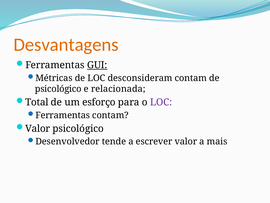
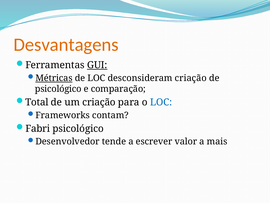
Métricas underline: none -> present
desconsideram contam: contam -> criação
relacionada: relacionada -> comparação
um esforço: esforço -> criação
LOC at (161, 102) colour: purple -> blue
Ferramentas at (63, 115): Ferramentas -> Frameworks
Valor at (38, 128): Valor -> Fabri
